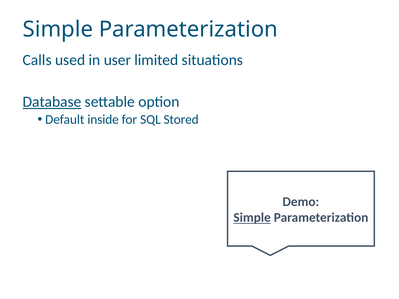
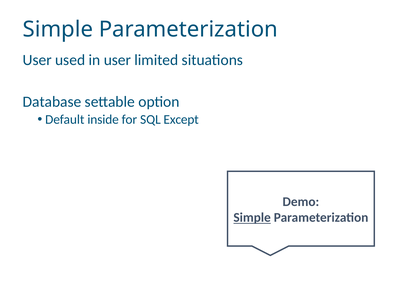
Calls at (37, 60): Calls -> User
Database underline: present -> none
Stored: Stored -> Except
